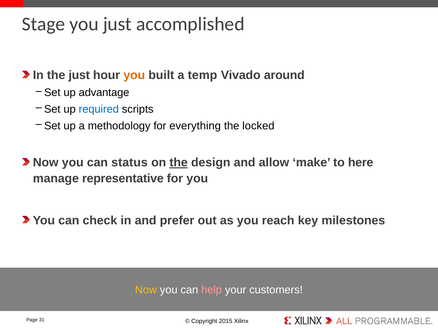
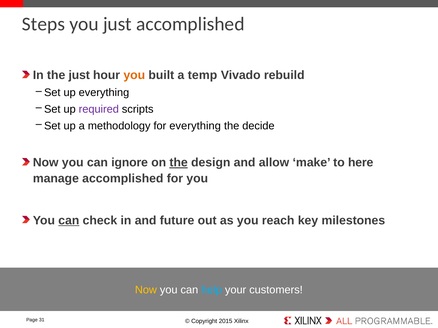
Stage: Stage -> Steps
around: around -> rebuild
up advantage: advantage -> everything
required colour: blue -> purple
locked: locked -> decide
status: status -> ignore
manage representative: representative -> accomplished
can at (69, 221) underline: none -> present
prefer: prefer -> future
help colour: pink -> light blue
